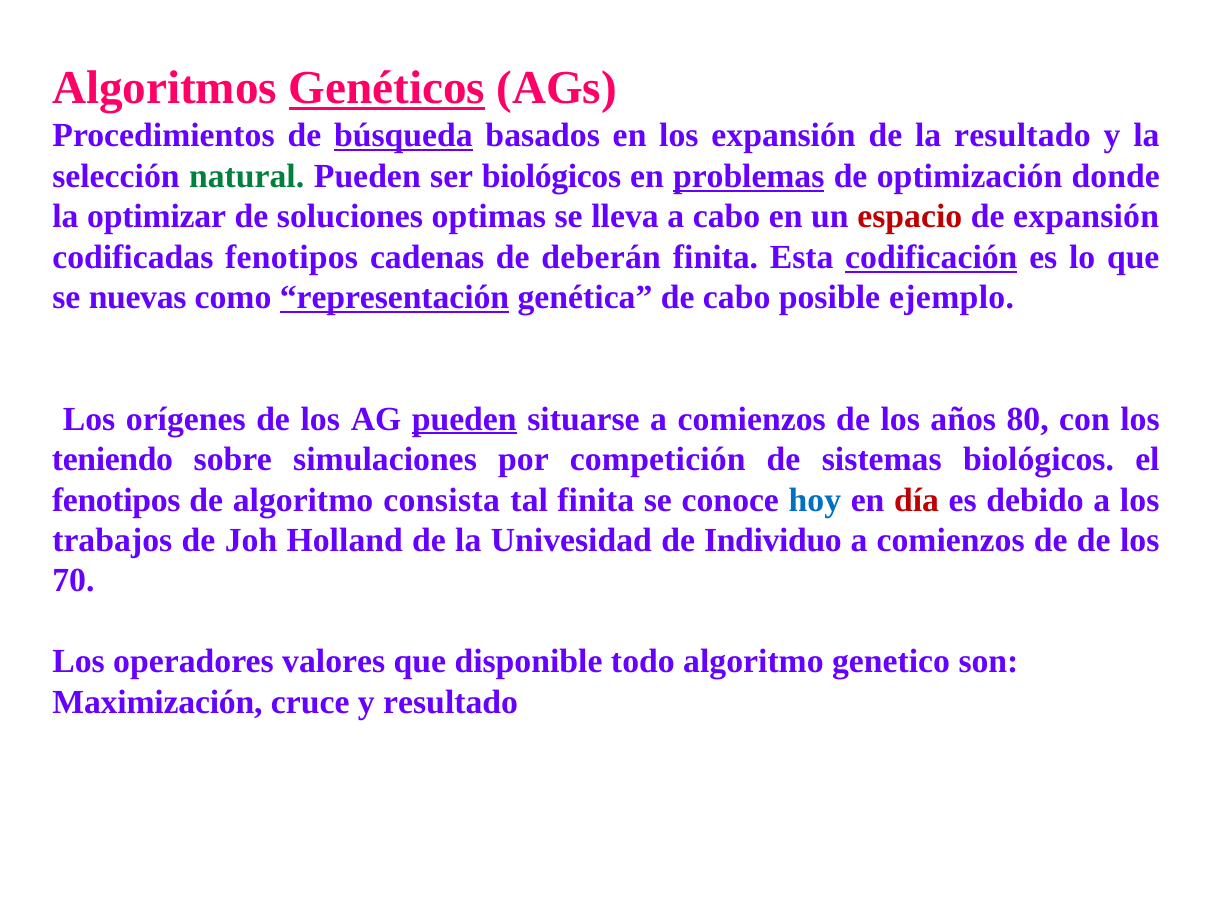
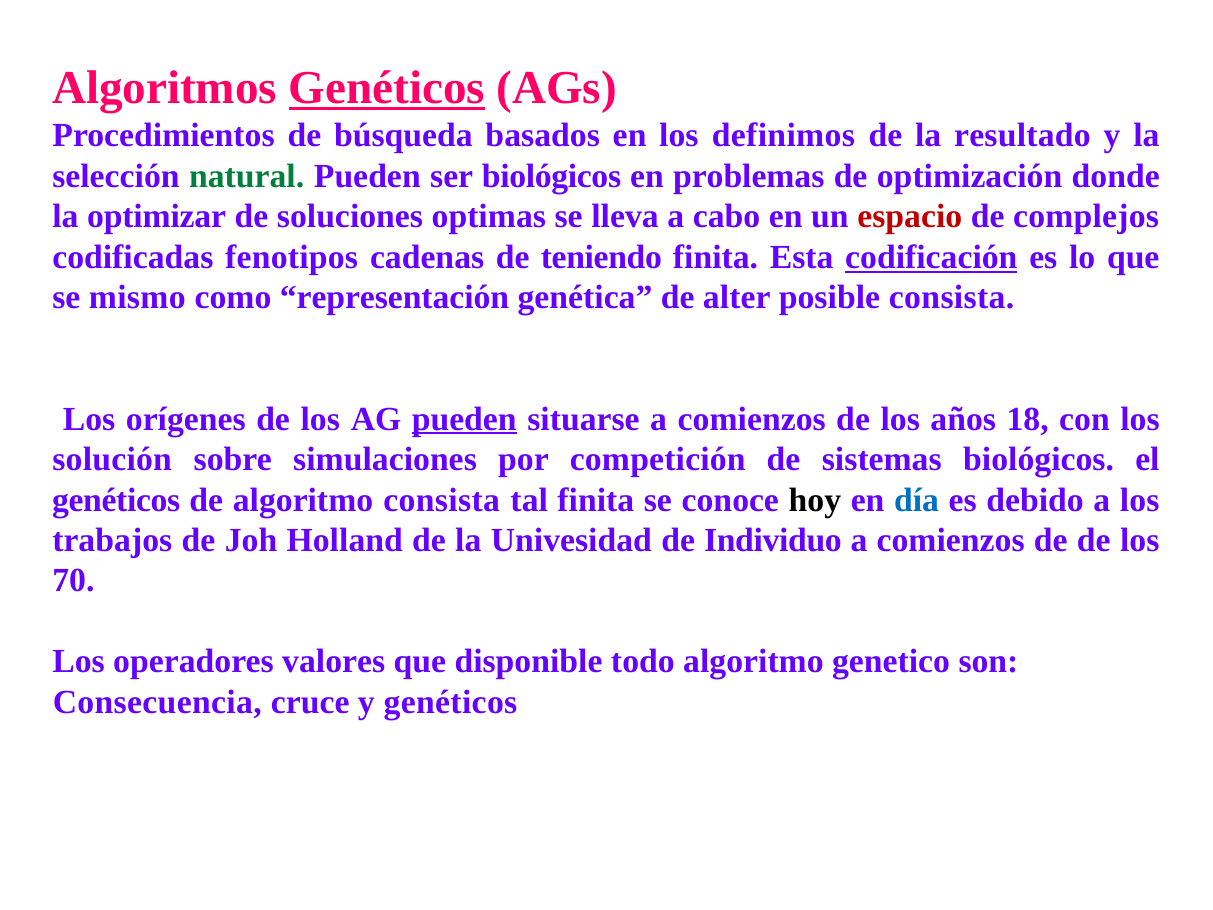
búsqueda underline: present -> none
los expansión: expansión -> definimos
problemas underline: present -> none
de expansión: expansión -> complejos
deberán: deberán -> teniendo
nuevas: nuevas -> mismo
representación underline: present -> none
de cabo: cabo -> alter
posible ejemplo: ejemplo -> consista
80: 80 -> 18
teniendo: teniendo -> solución
fenotipos at (116, 500): fenotipos -> genéticos
hoy colour: blue -> black
día colour: red -> blue
Maximización: Maximización -> Consecuencia
y resultado: resultado -> genéticos
